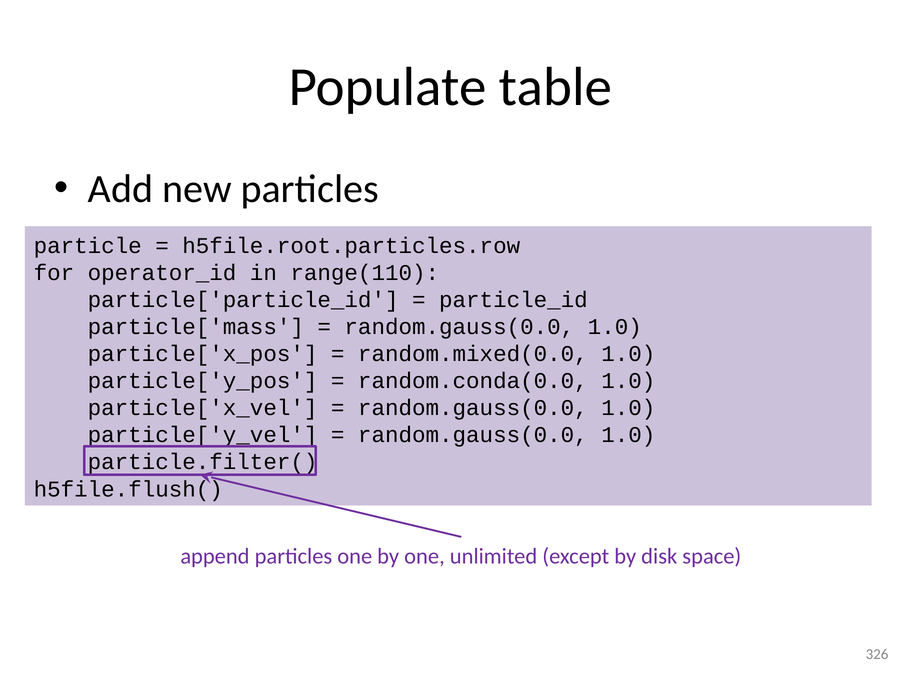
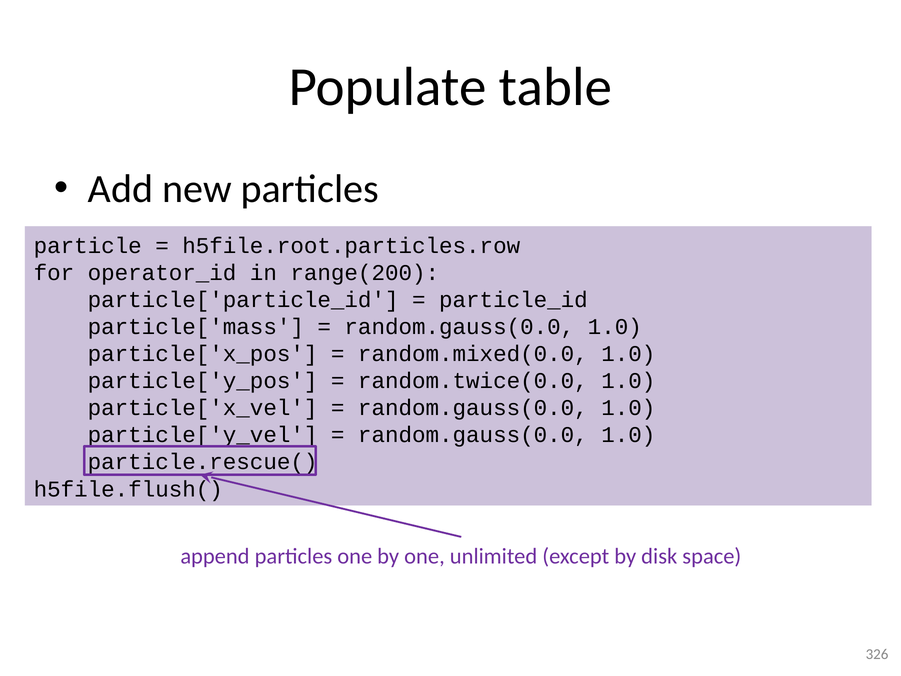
range(110: range(110 -> range(200
random.conda(0.0: random.conda(0.0 -> random.twice(0.0
particle.filter(: particle.filter( -> particle.rescue(
